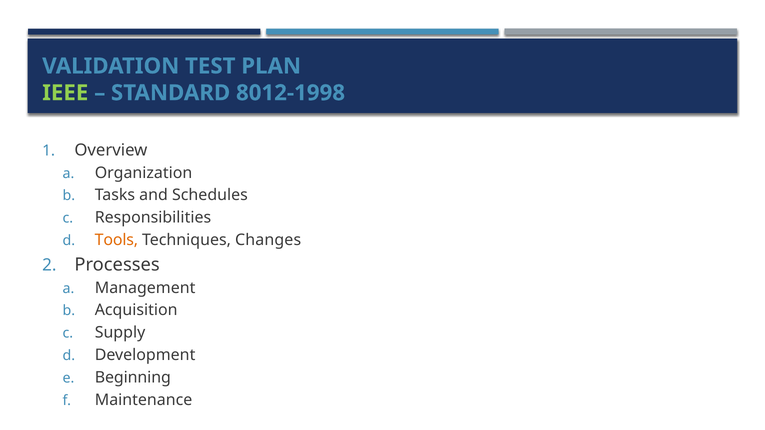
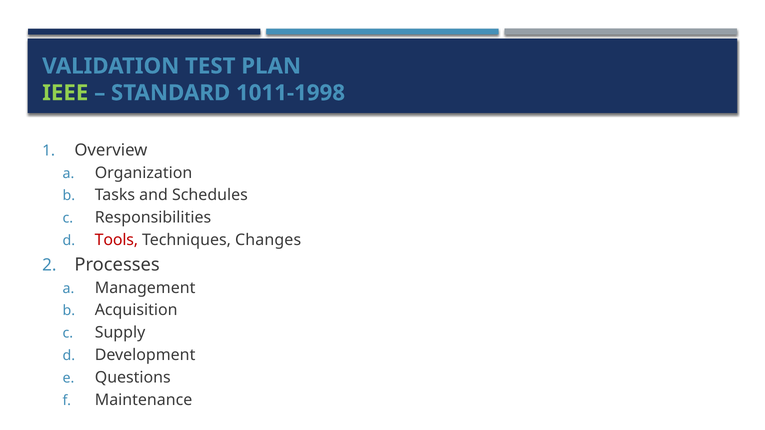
8012-1998: 8012-1998 -> 1011-1998
Tools colour: orange -> red
Beginning: Beginning -> Questions
